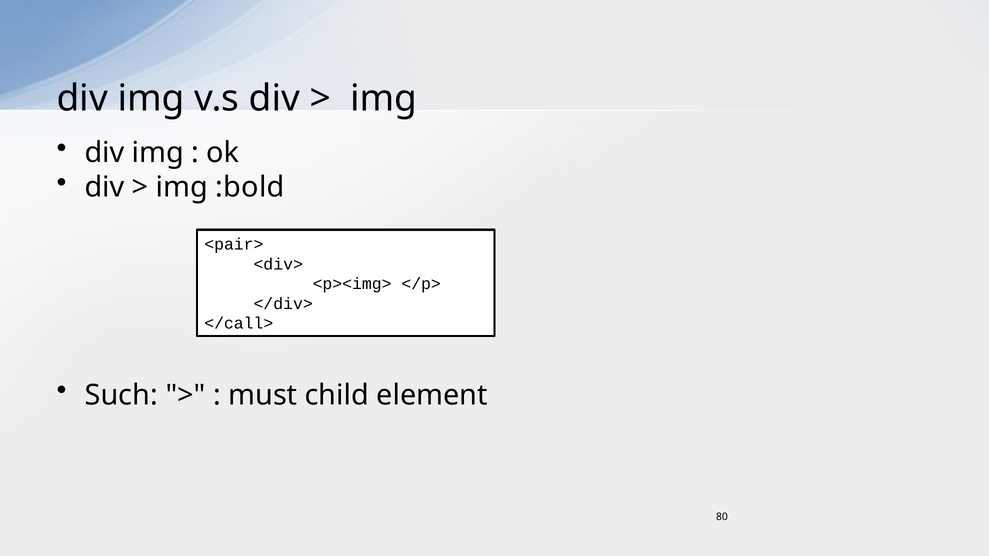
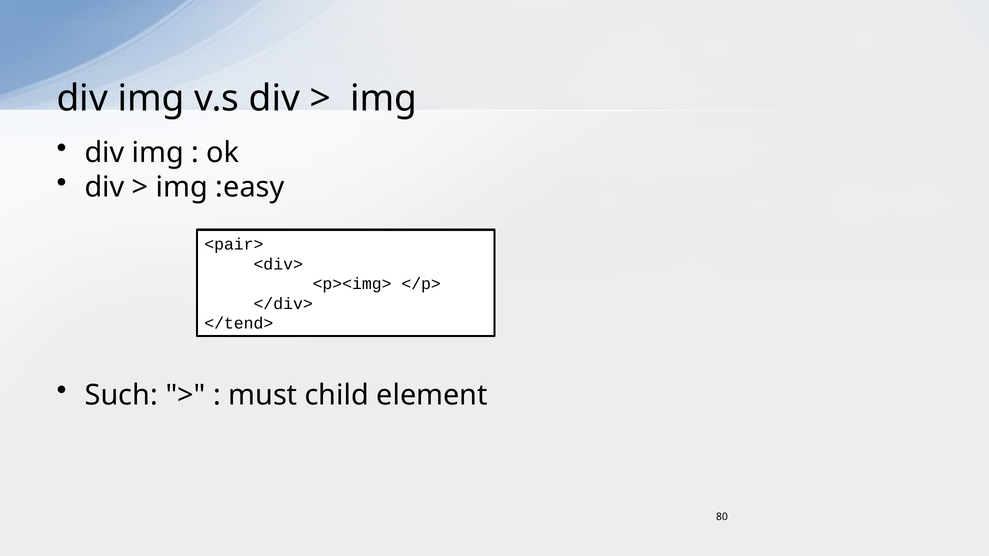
:bold: :bold -> :easy
</call>: </call> -> </tend>
